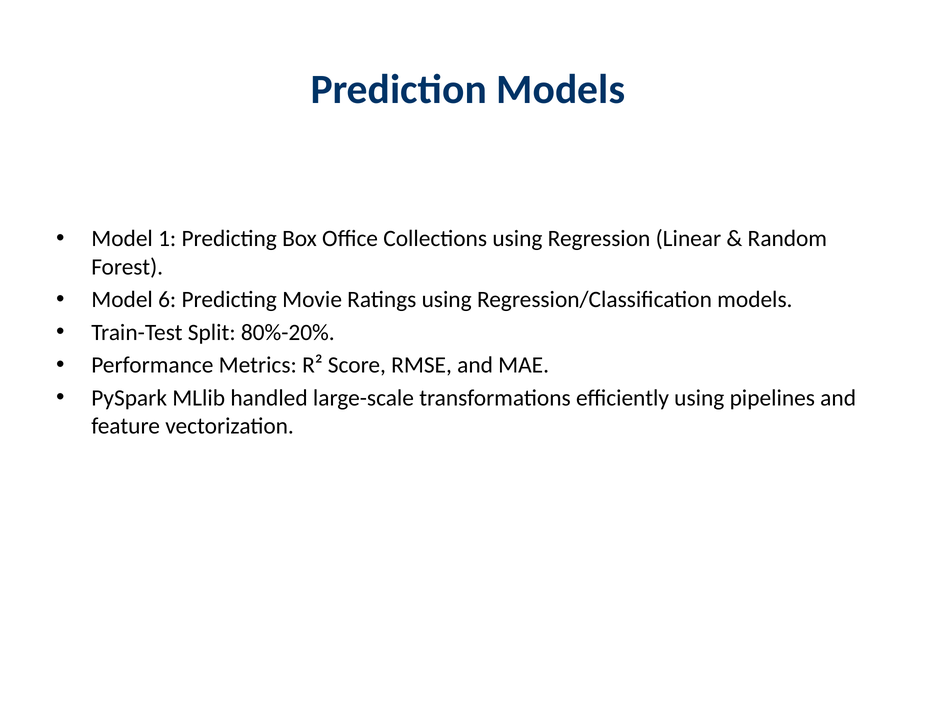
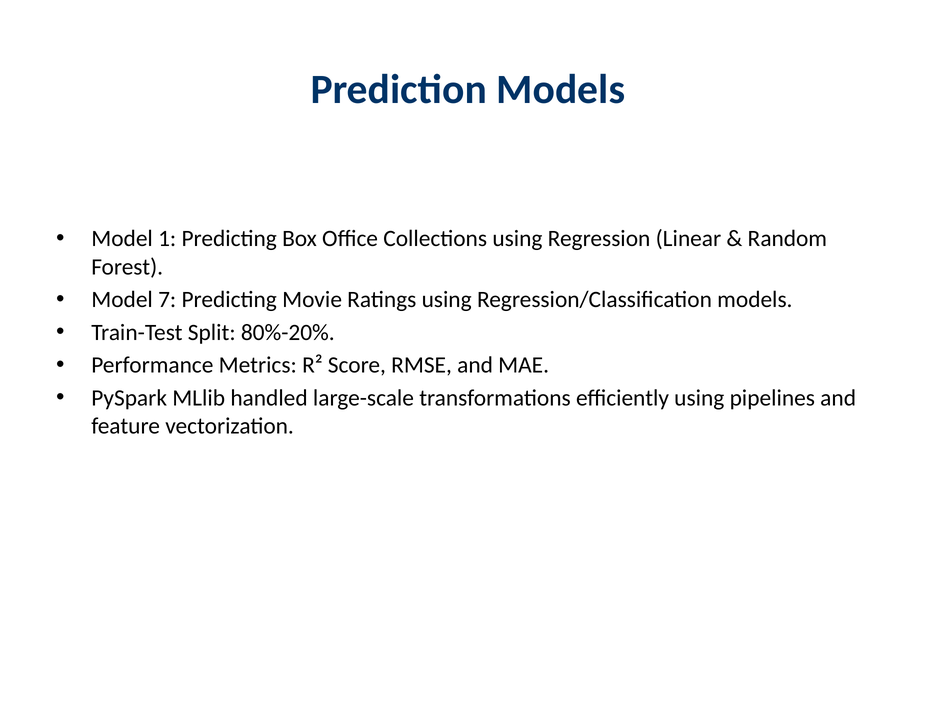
6: 6 -> 7
